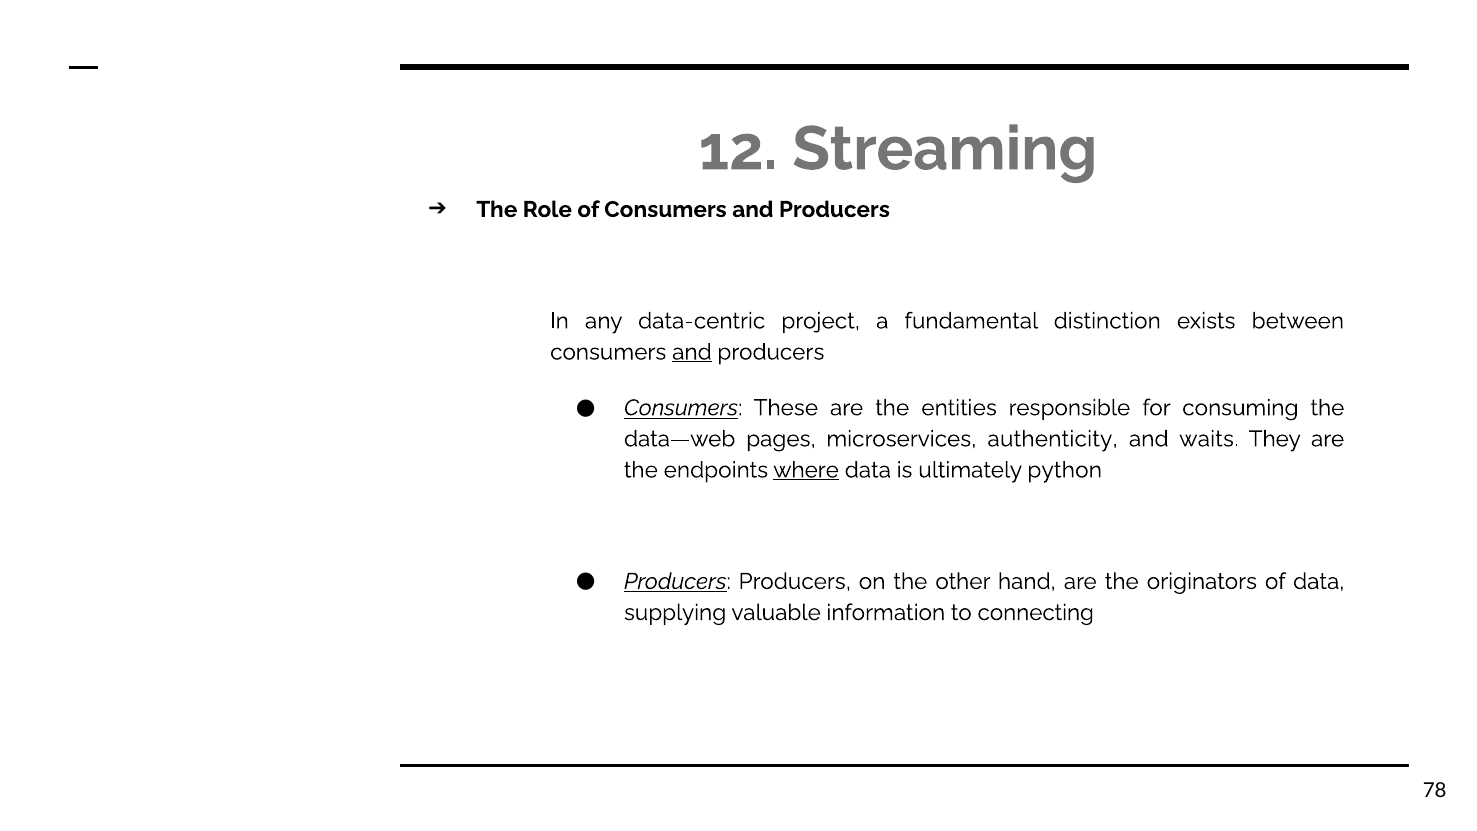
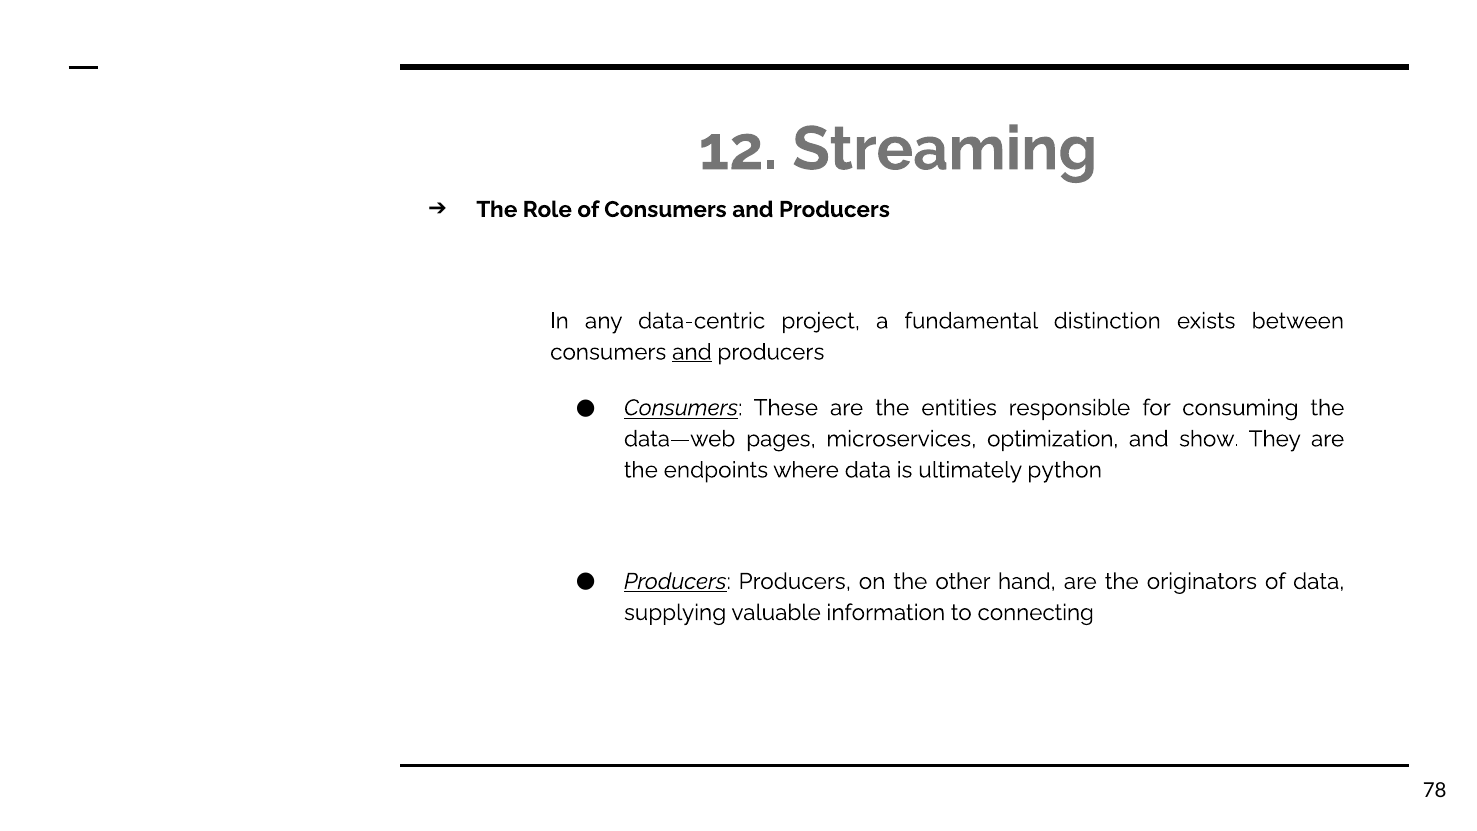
authenticity: authenticity -> optimization
waits: waits -> show
where underline: present -> none
